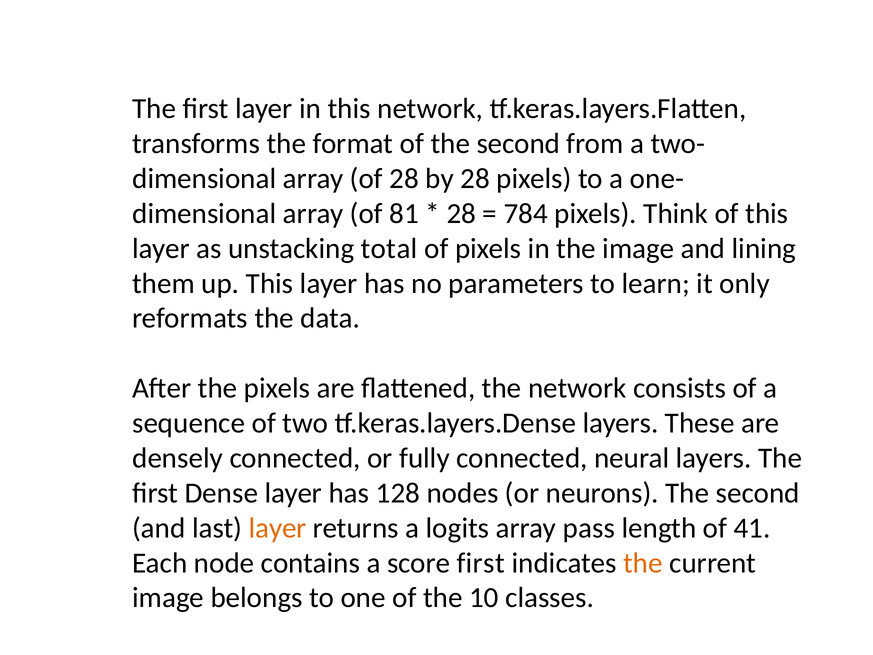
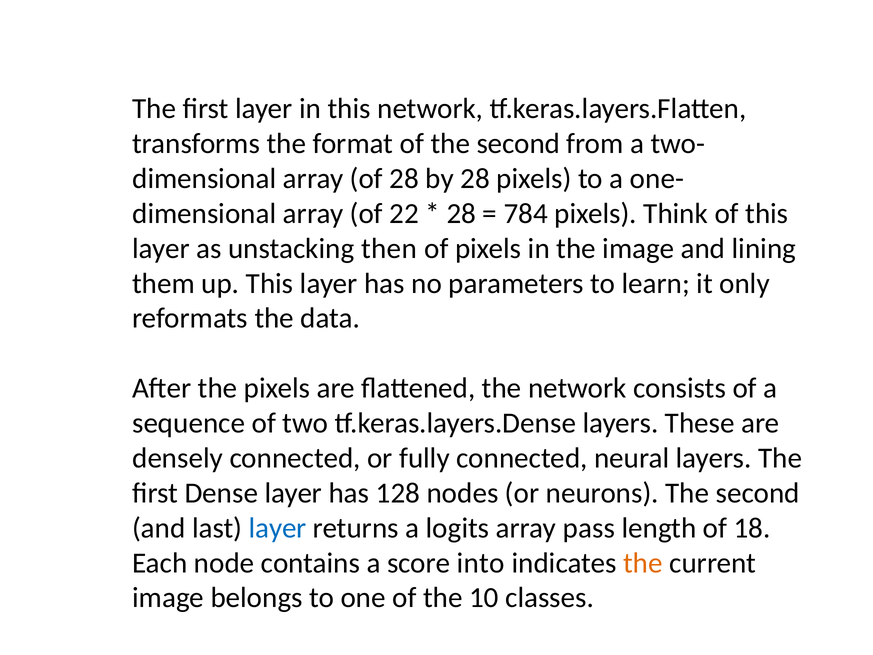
81: 81 -> 22
total: total -> then
layer at (278, 528) colour: orange -> blue
41: 41 -> 18
score first: first -> into
